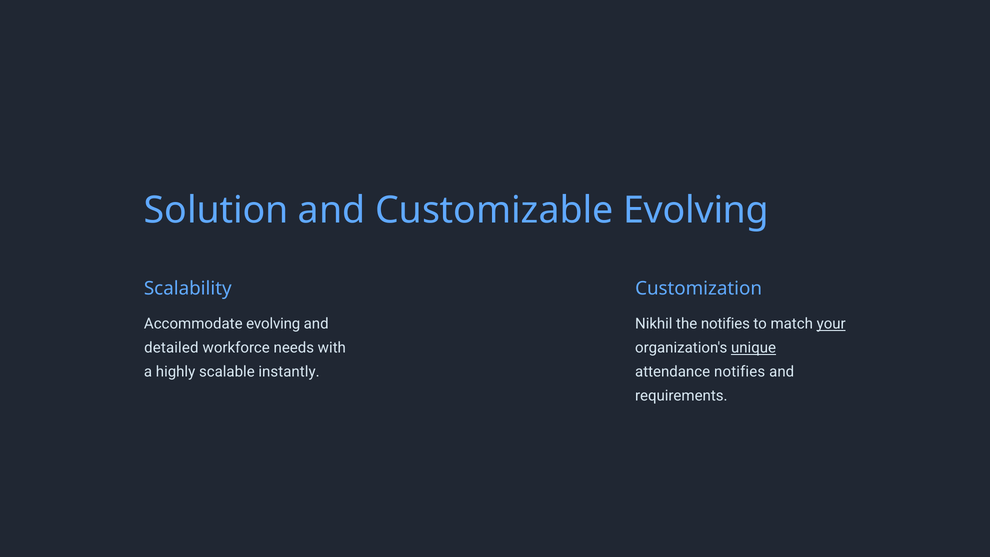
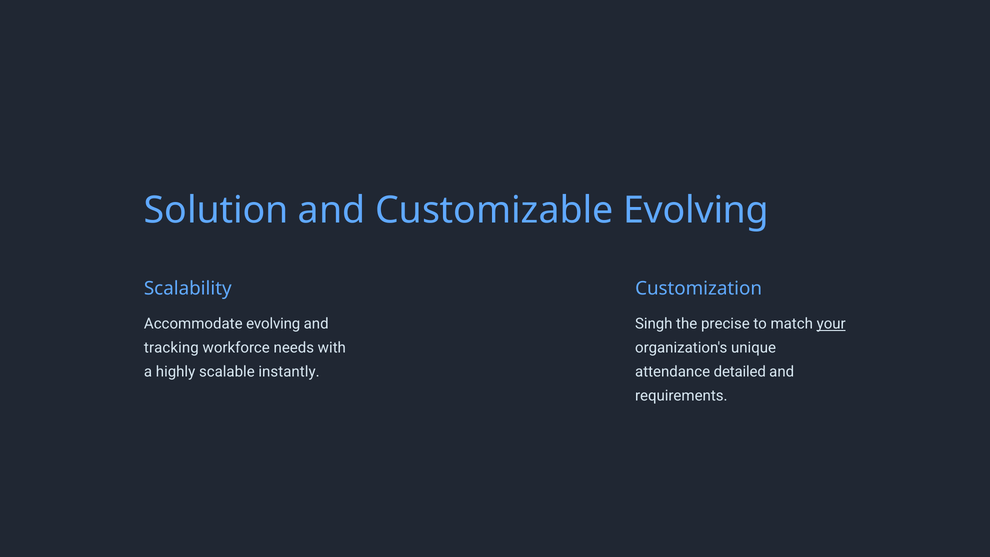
Nikhil: Nikhil -> Singh
the notifies: notifies -> precise
detailed: detailed -> tracking
unique underline: present -> none
attendance notifies: notifies -> detailed
